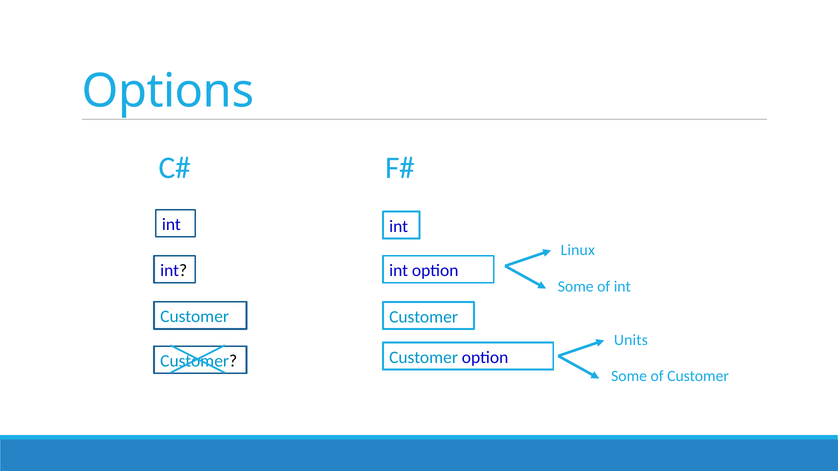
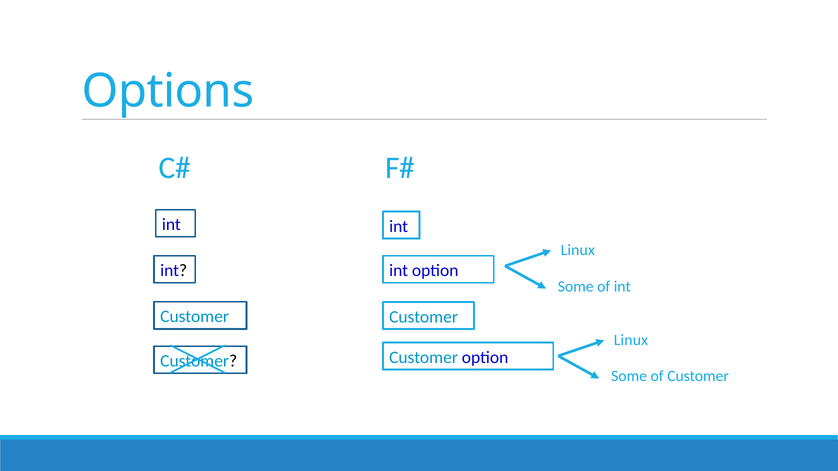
Units at (631, 340): Units -> Linux
